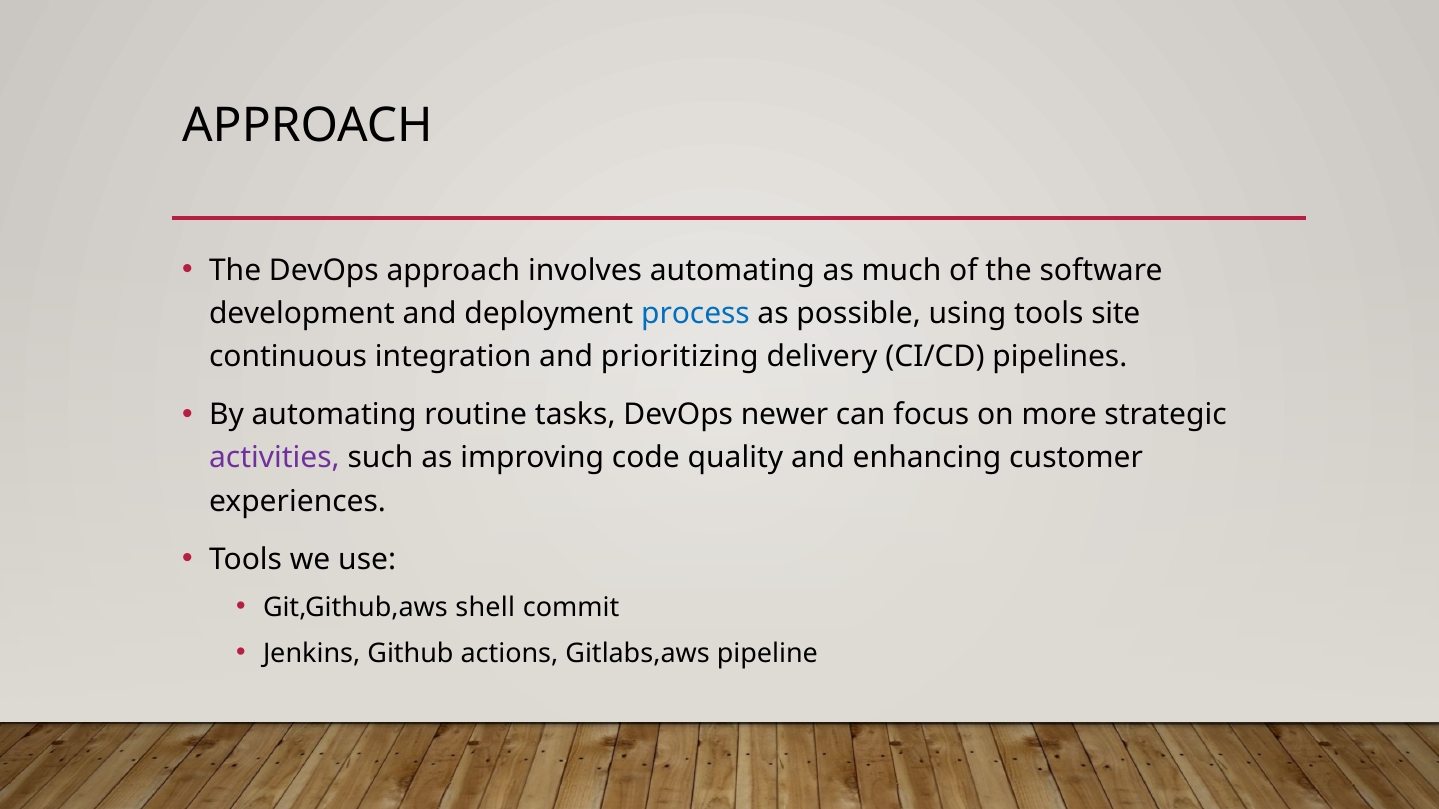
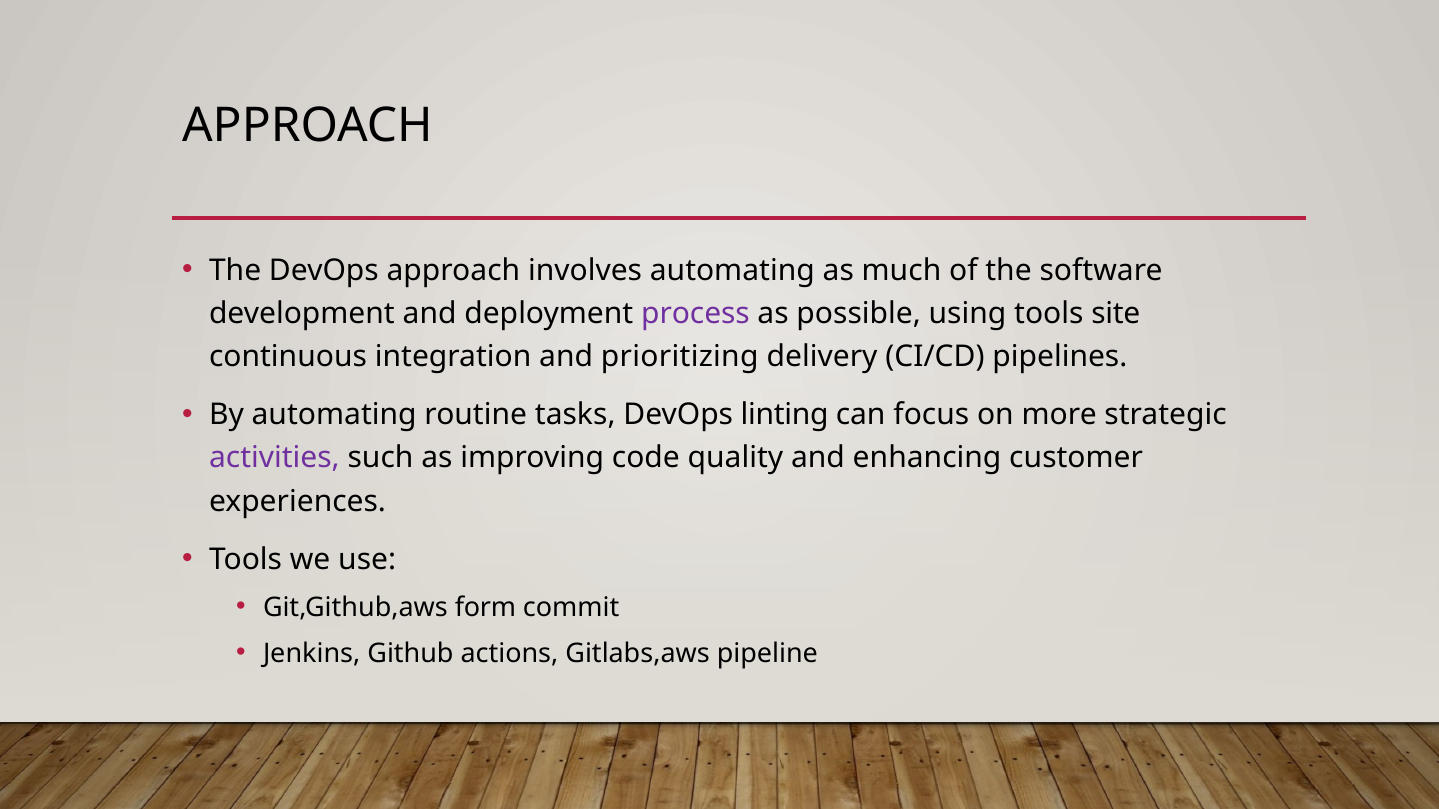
process colour: blue -> purple
newer: newer -> linting
shell: shell -> form
